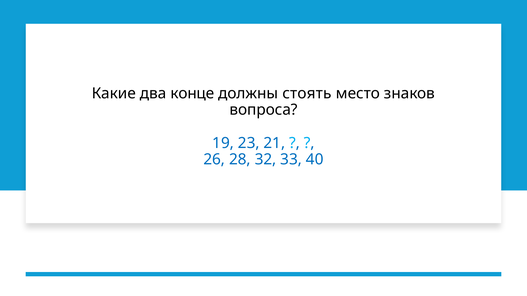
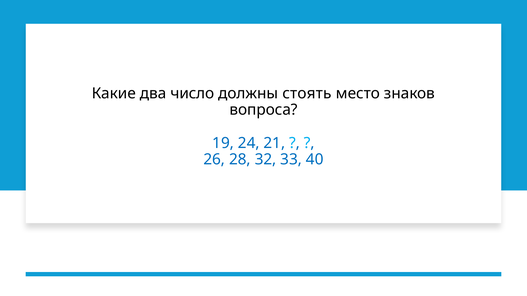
конце: конце -> число
23: 23 -> 24
